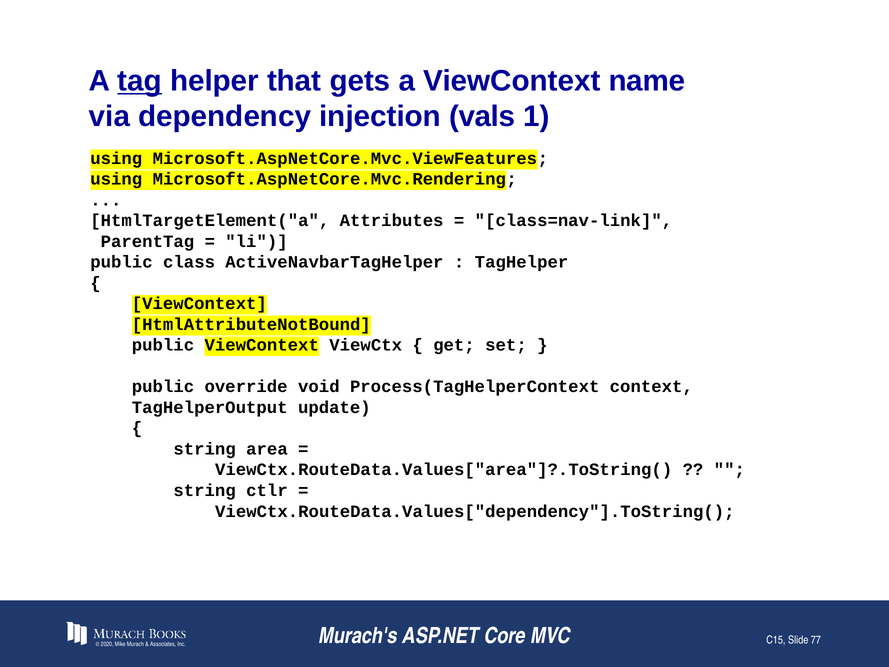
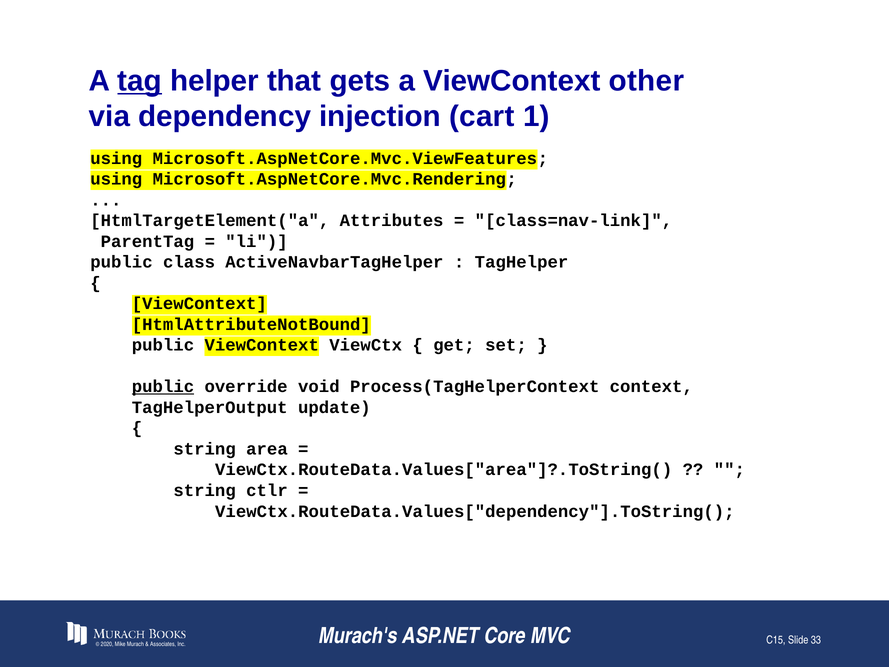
name: name -> other
vals: vals -> cart
public at (163, 387) underline: none -> present
77: 77 -> 33
